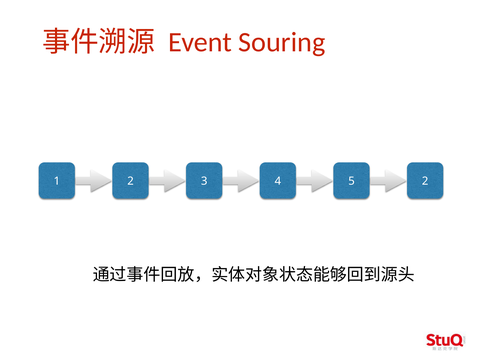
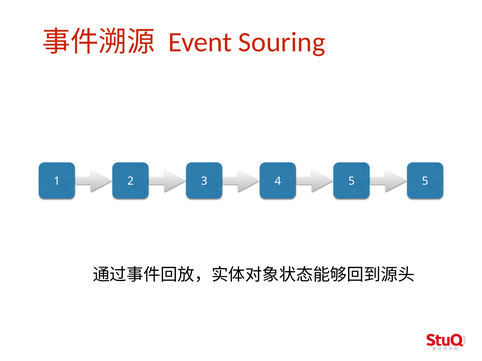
2 at (425, 182): 2 -> 5
